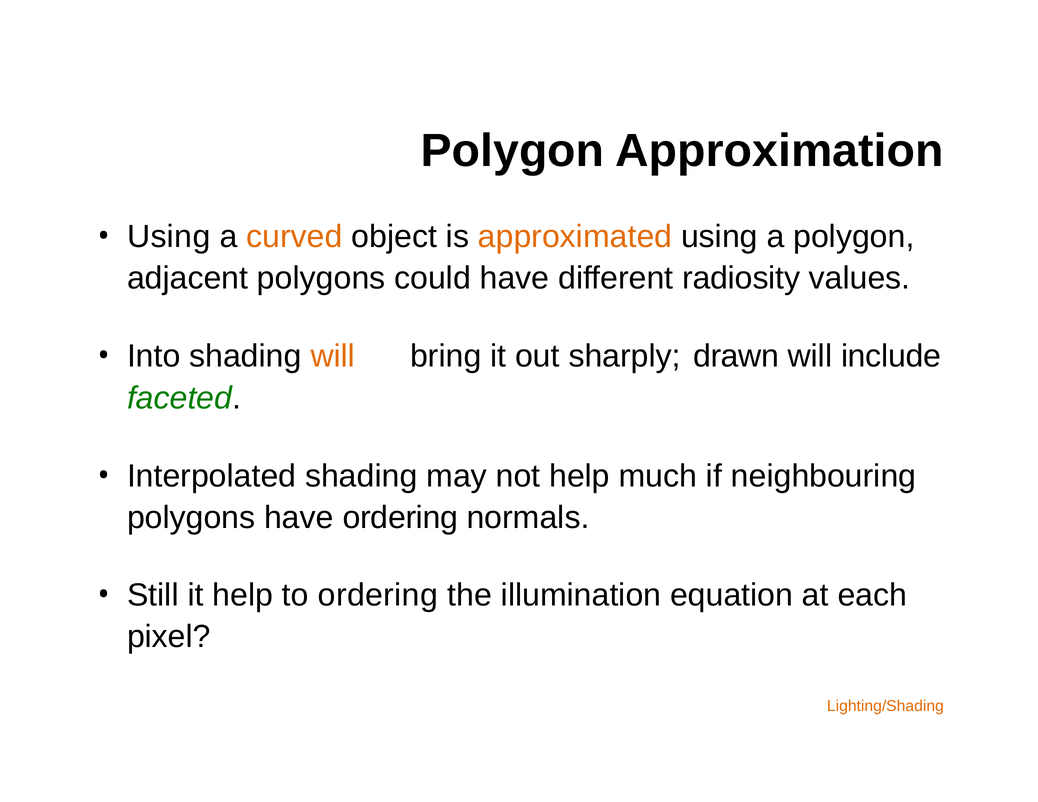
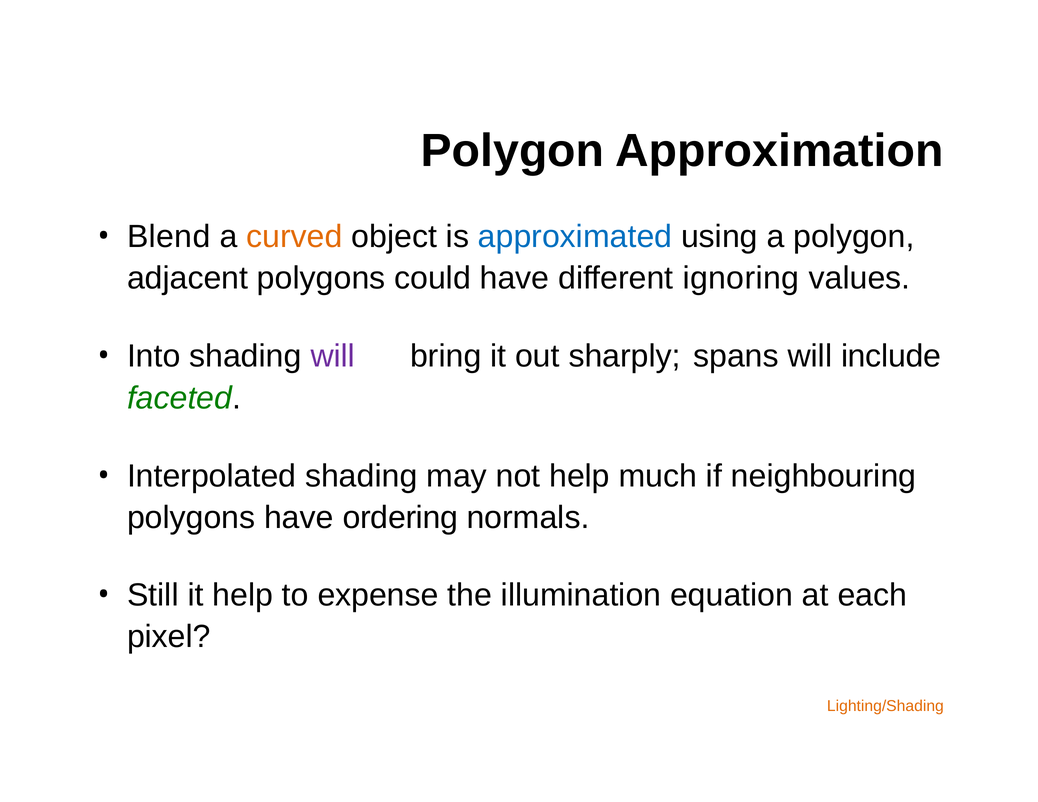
Using at (169, 236): Using -> Blend
approximated colour: orange -> blue
radiosity: radiosity -> ignoring
will at (333, 356) colour: orange -> purple
drawn: drawn -> spans
to ordering: ordering -> expense
